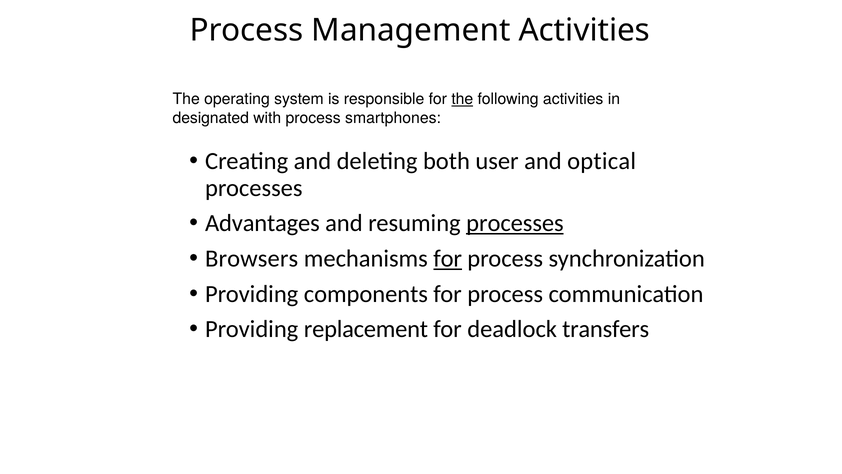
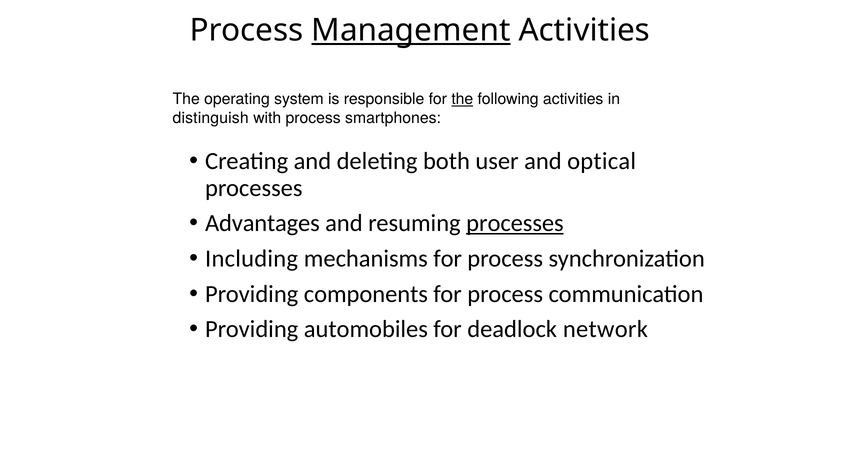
Management underline: none -> present
designated: designated -> distinguish
Browsers: Browsers -> Including
for at (448, 258) underline: present -> none
replacement: replacement -> automobiles
transfers: transfers -> network
